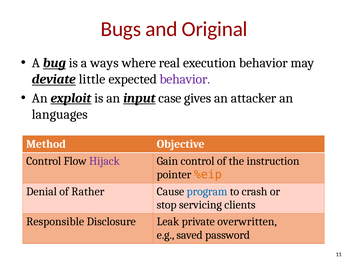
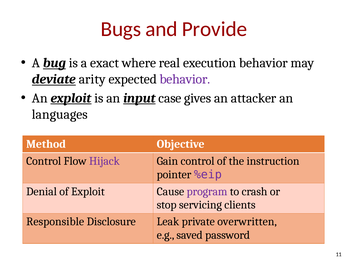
Original: Original -> Provide
ways: ways -> exact
little: little -> arity
%eip colour: orange -> purple
of Rather: Rather -> Exploit
program colour: blue -> purple
